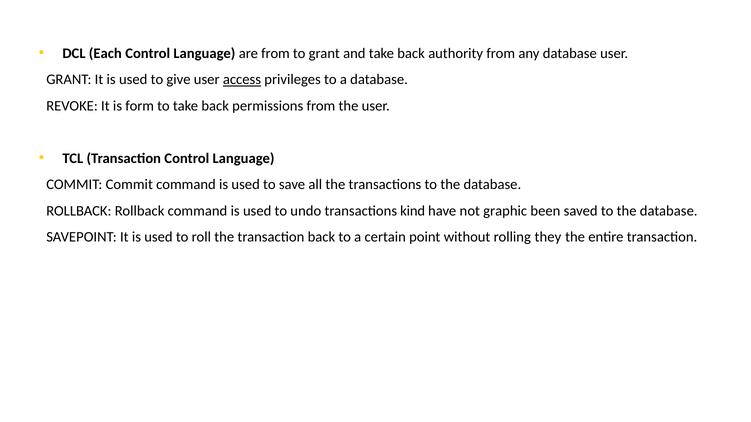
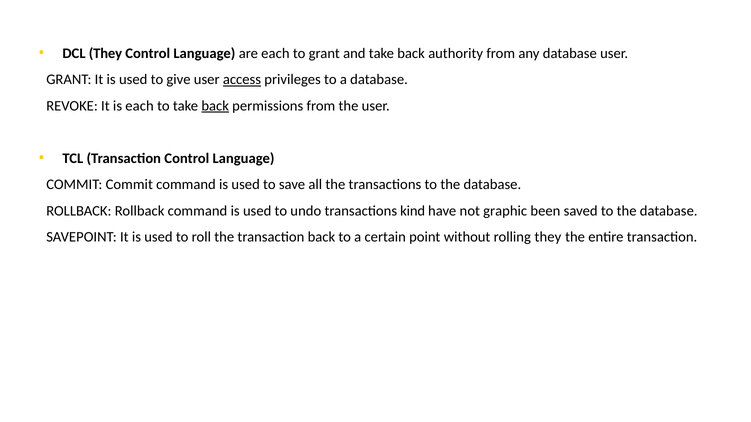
DCL Each: Each -> They
are from: from -> each
is form: form -> each
back at (215, 106) underline: none -> present
